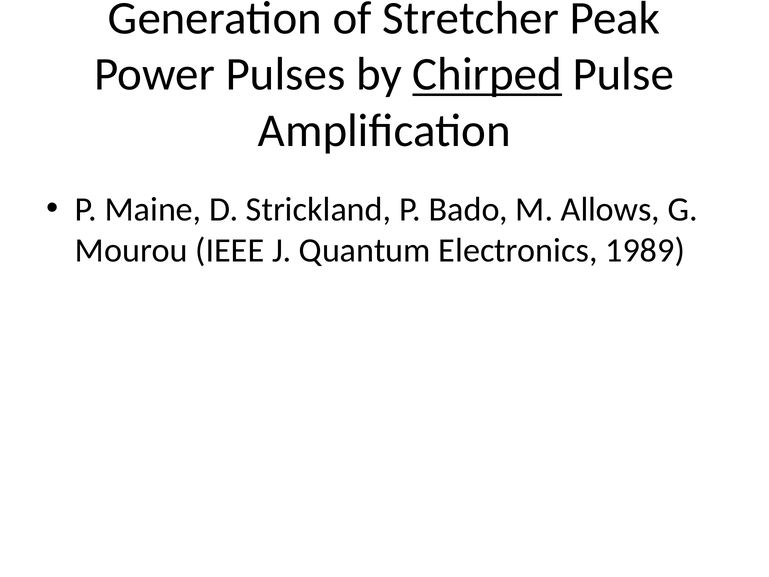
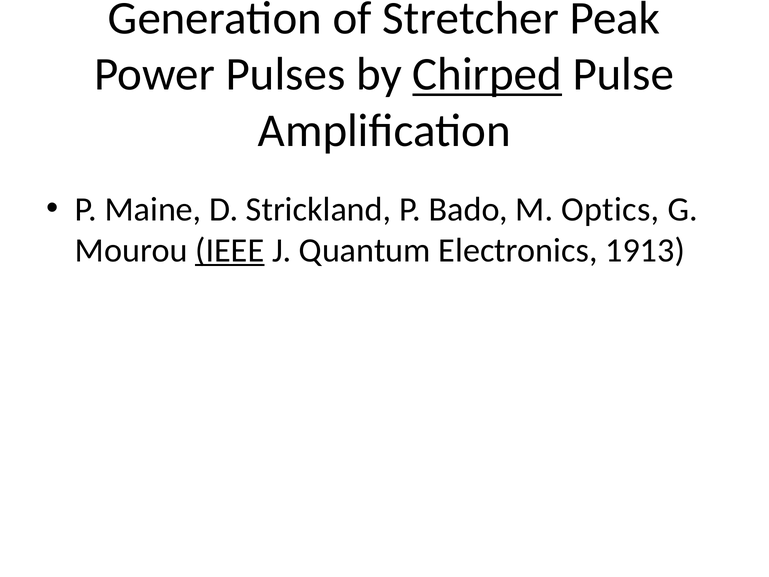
Allows: Allows -> Optics
IEEE underline: none -> present
1989: 1989 -> 1913
